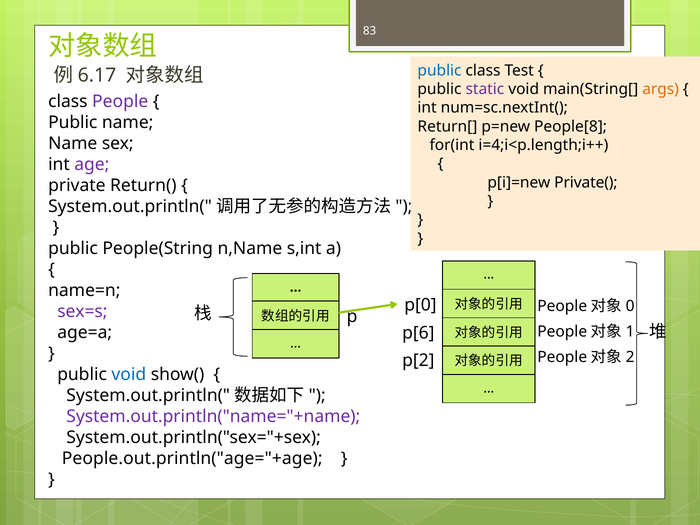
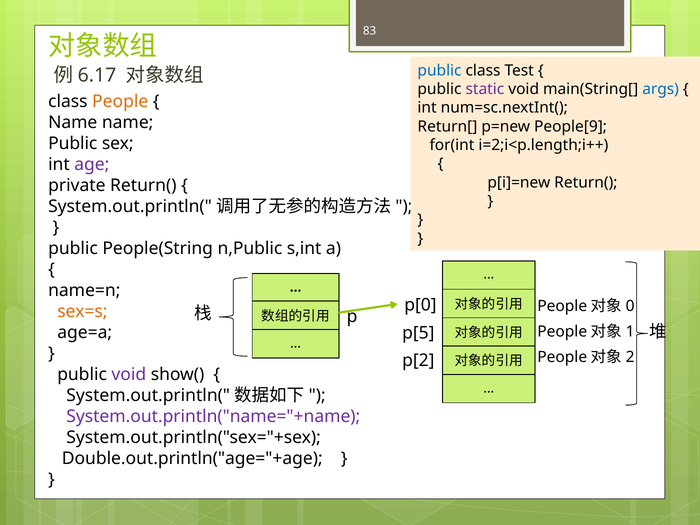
args colour: orange -> blue
People colour: purple -> orange
Public at (73, 122): Public -> Name
People[8: People[8 -> People[9
Name at (73, 143): Name -> Public
i=4;i<p.length;i++: i=4;i<p.length;i++ -> i=2;i<p.length;i++
p[i]=new Private(: Private( -> Return(
n,Name: n,Name -> n,Public
sex=s colour: purple -> orange
p[6: p[6 -> p[5
void at (129, 374) colour: blue -> purple
People.out.println("age="+age: People.out.println("age="+age -> Double.out.println("age="+age
